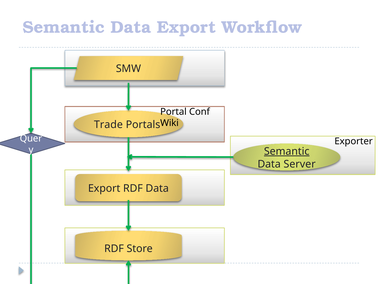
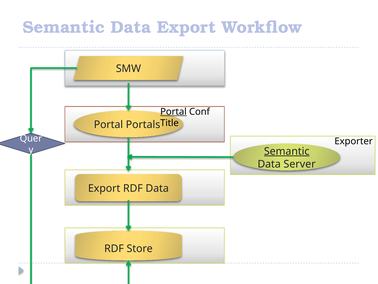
Portal at (173, 112) underline: none -> present
Wiki: Wiki -> Title
Trade at (108, 124): Trade -> Portal
